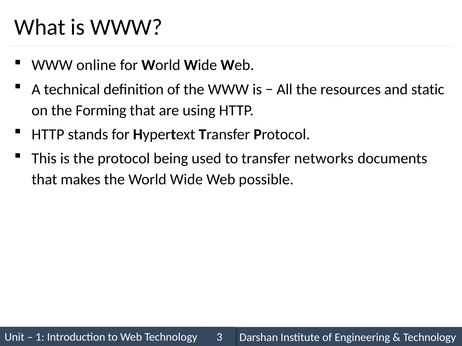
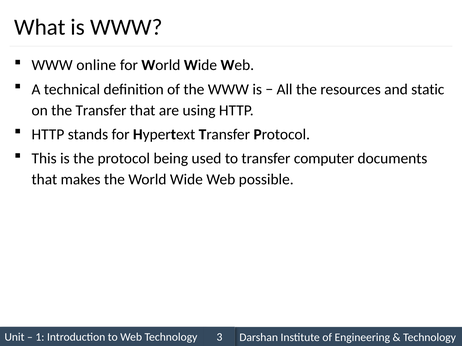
the Forming: Forming -> Transfer
networks: networks -> computer
